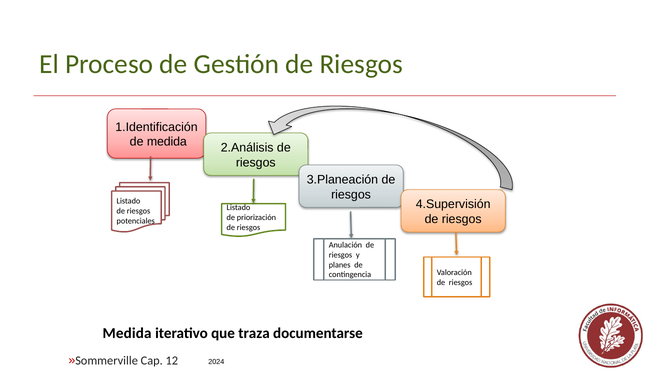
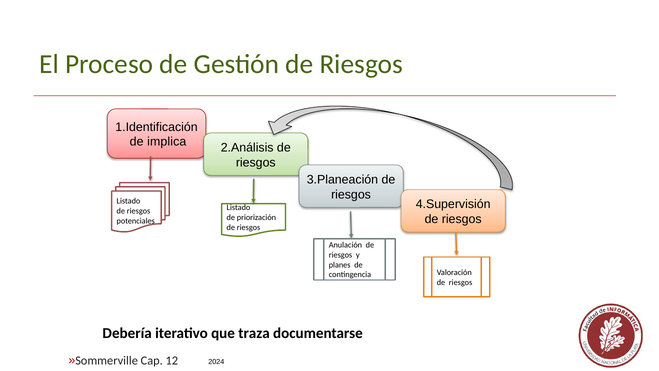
de medida: medida -> implica
Medida at (127, 333): Medida -> Debería
